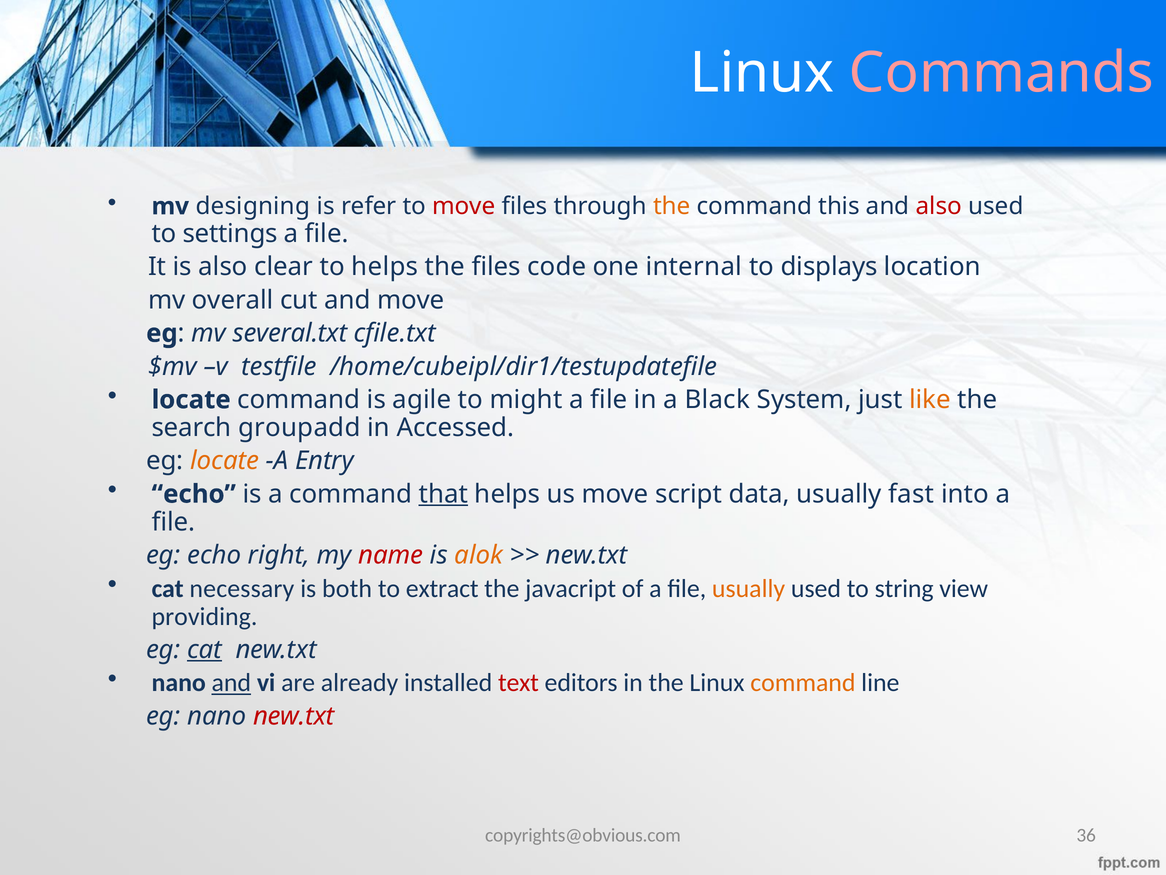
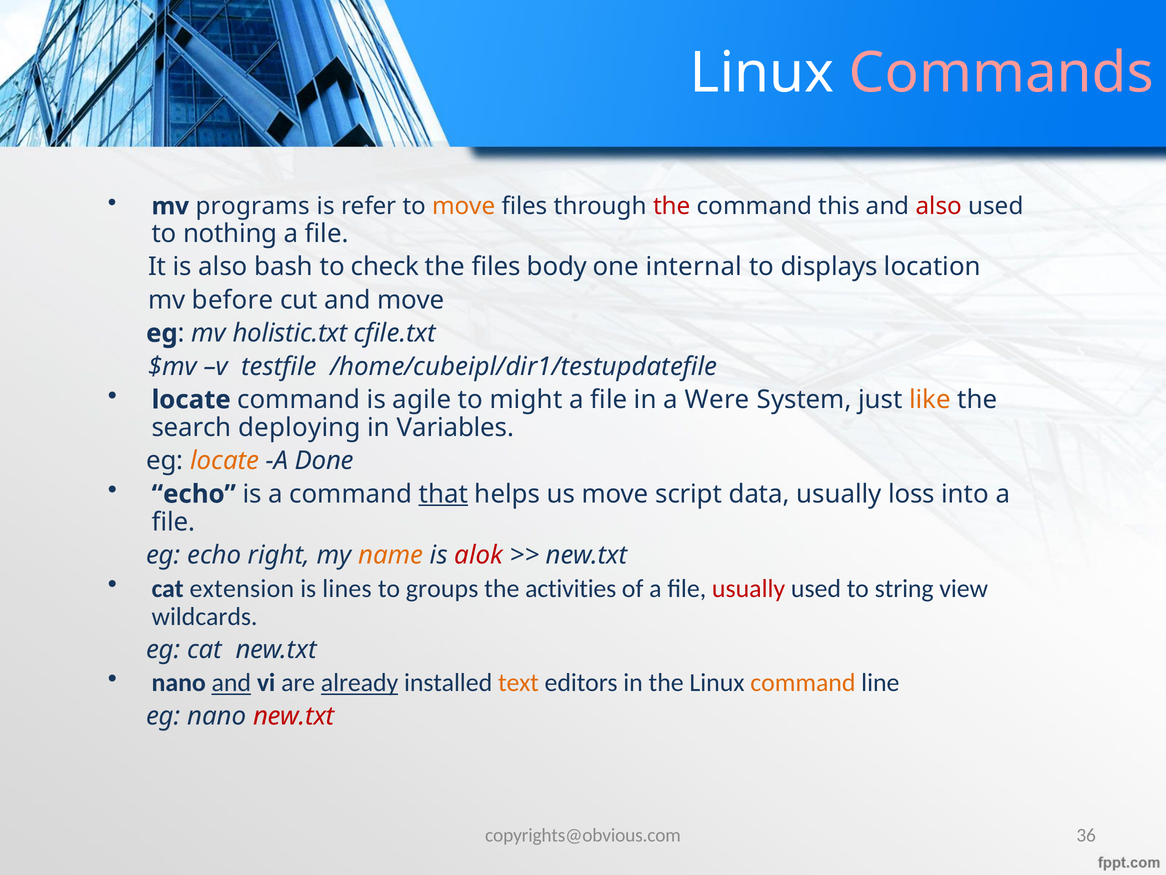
designing: designing -> programs
move at (464, 206) colour: red -> orange
the at (672, 206) colour: orange -> red
settings: settings -> nothing
clear: clear -> bash
to helps: helps -> check
code: code -> body
overall: overall -> before
several.txt: several.txt -> holistic.txt
Black: Black -> Were
groupadd: groupadd -> deploying
Accessed: Accessed -> Variables
Entry: Entry -> Done
fast: fast -> loss
name colour: red -> orange
alok colour: orange -> red
necessary: necessary -> extension
both: both -> lines
extract: extract -> groups
javacript: javacript -> activities
usually at (749, 588) colour: orange -> red
providing: providing -> wildcards
cat at (205, 649) underline: present -> none
already underline: none -> present
text colour: red -> orange
